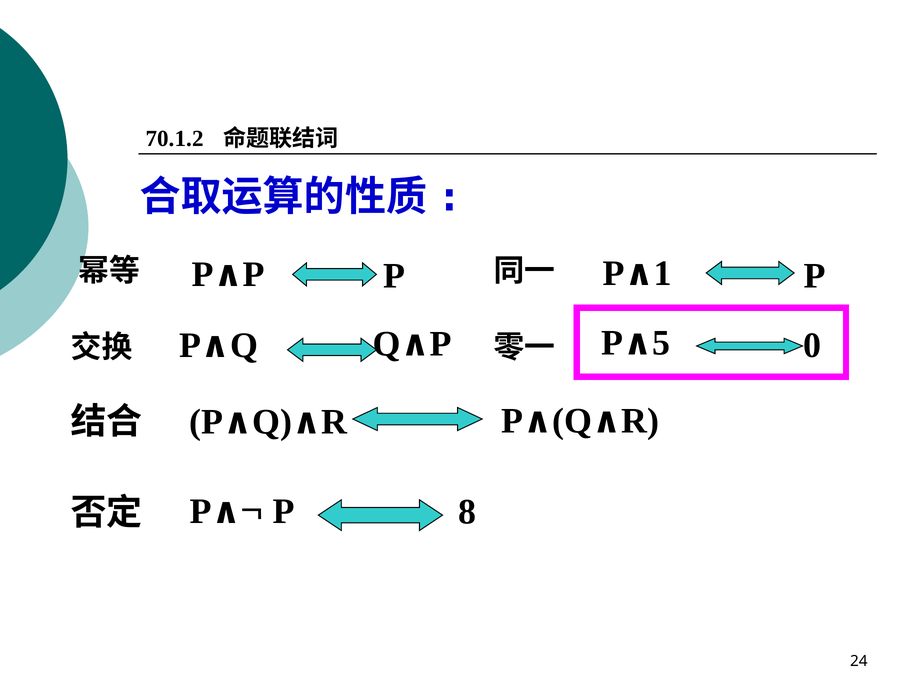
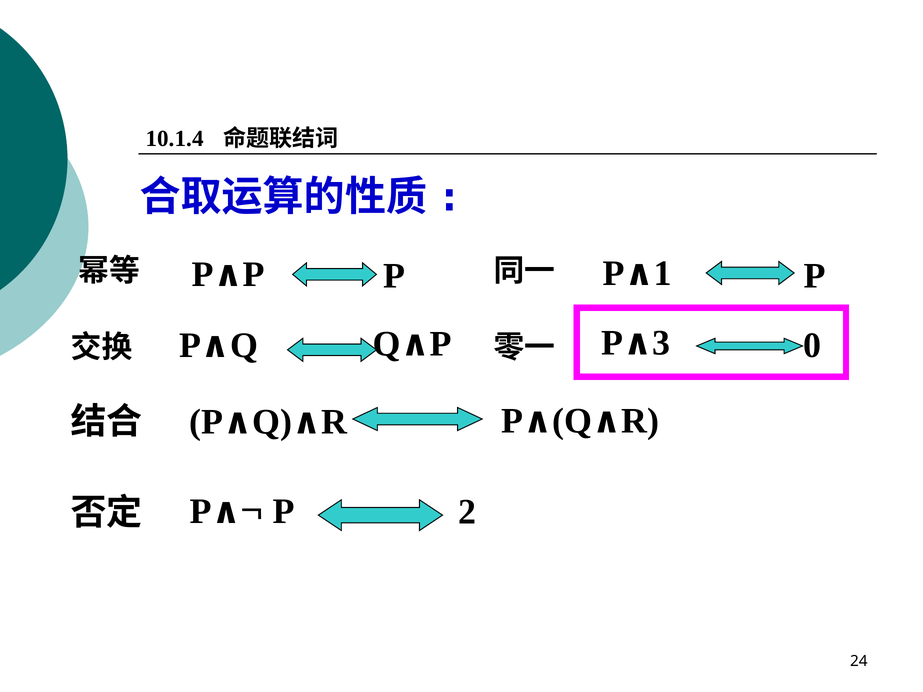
70.1.2: 70.1.2 -> 10.1.4
5: 5 -> 3
8: 8 -> 2
